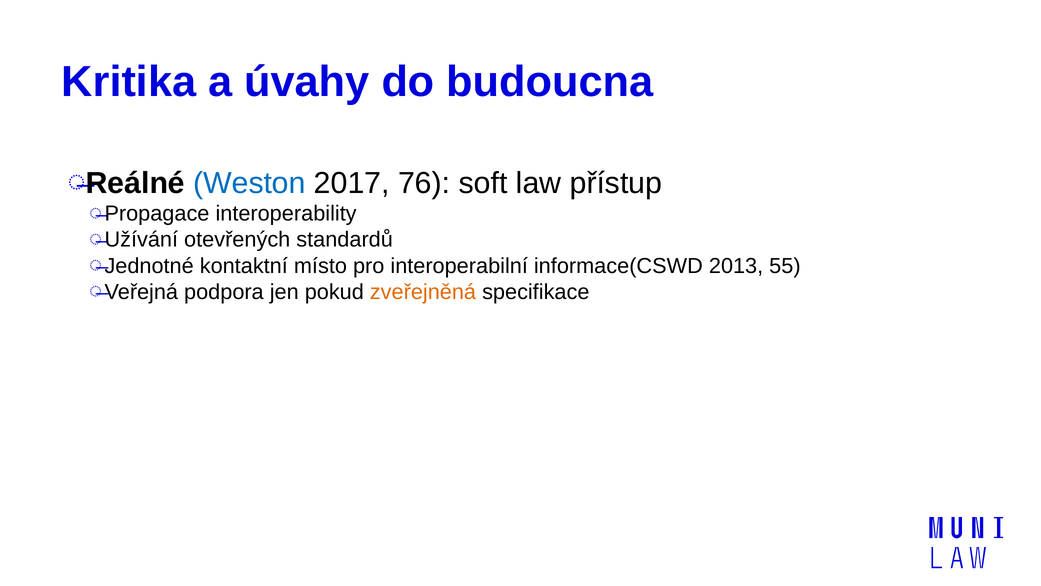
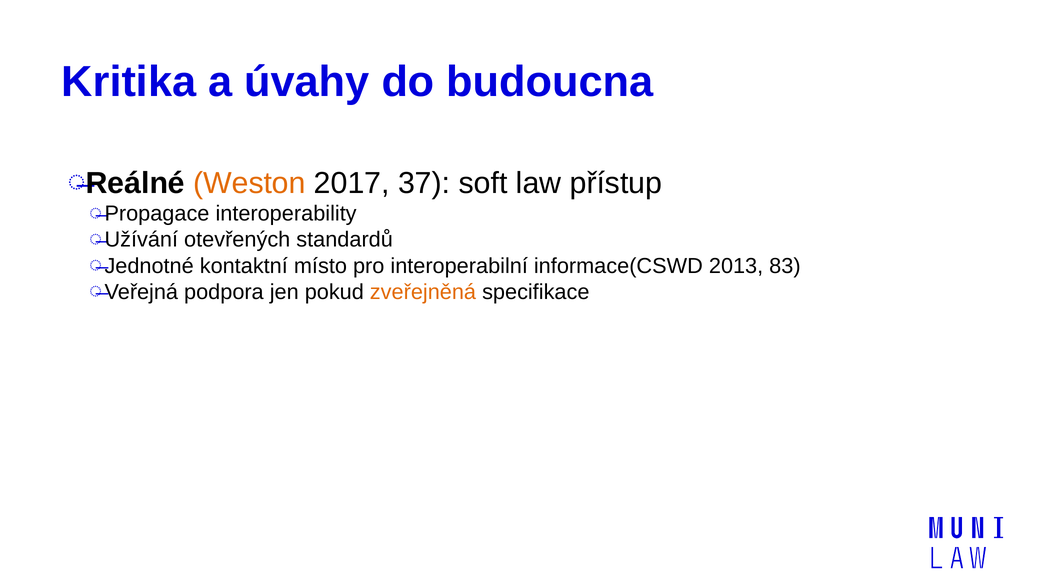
Weston colour: blue -> orange
76: 76 -> 37
55: 55 -> 83
